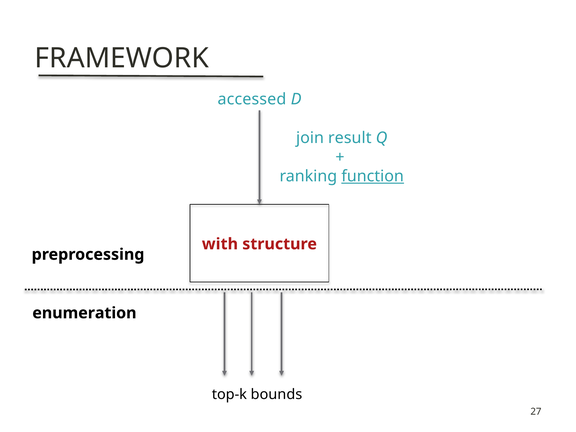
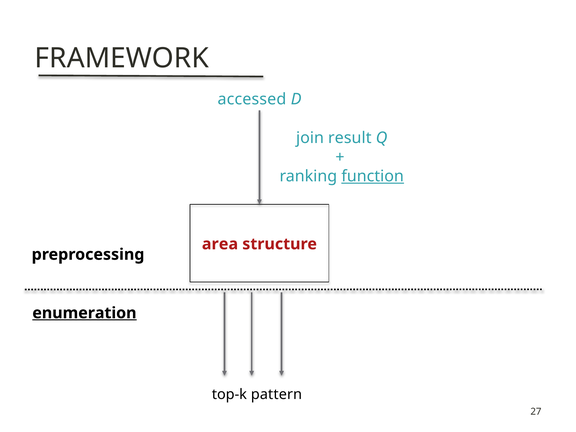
with: with -> area
enumeration underline: none -> present
bounds: bounds -> pattern
